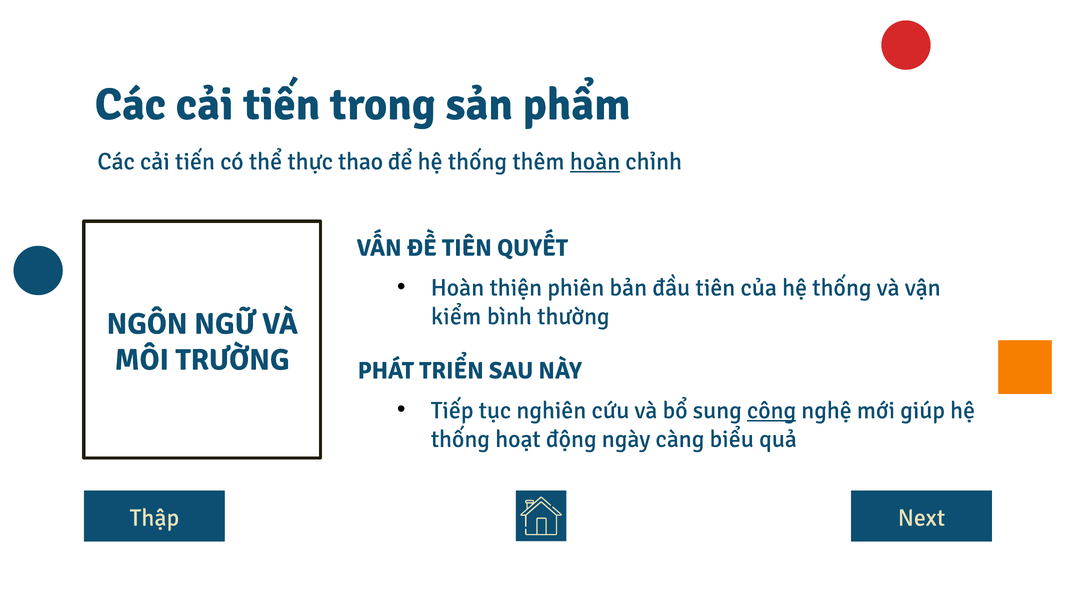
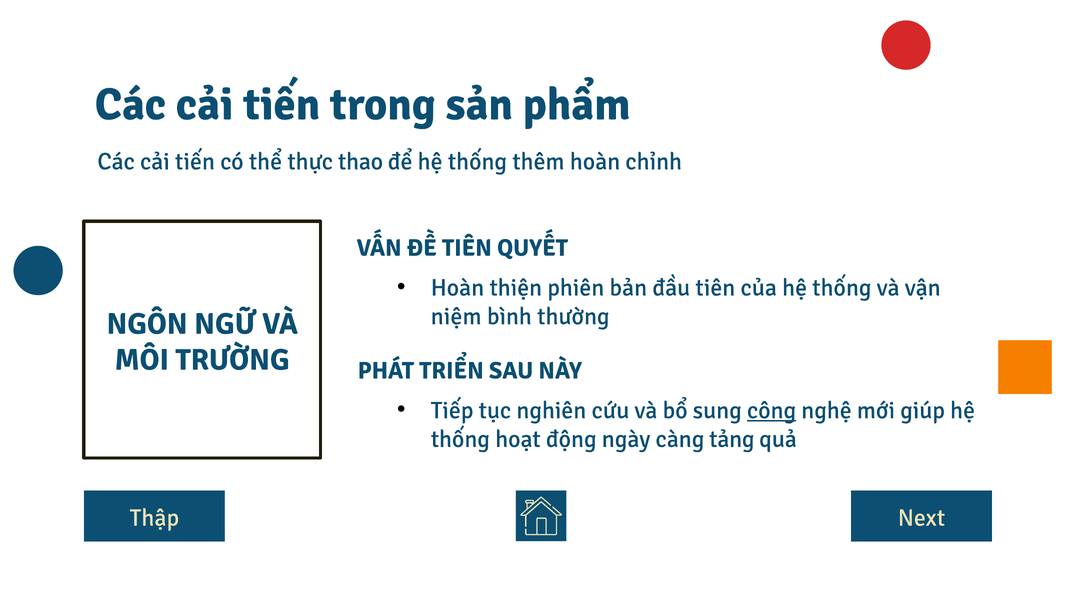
hoàn at (595, 161) underline: present -> none
kiểm: kiểm -> niệm
biểu: biểu -> tảng
